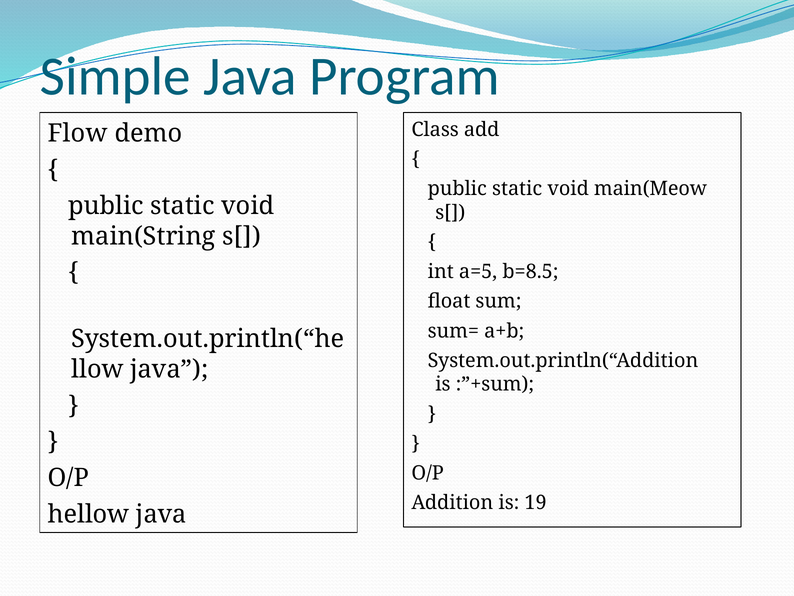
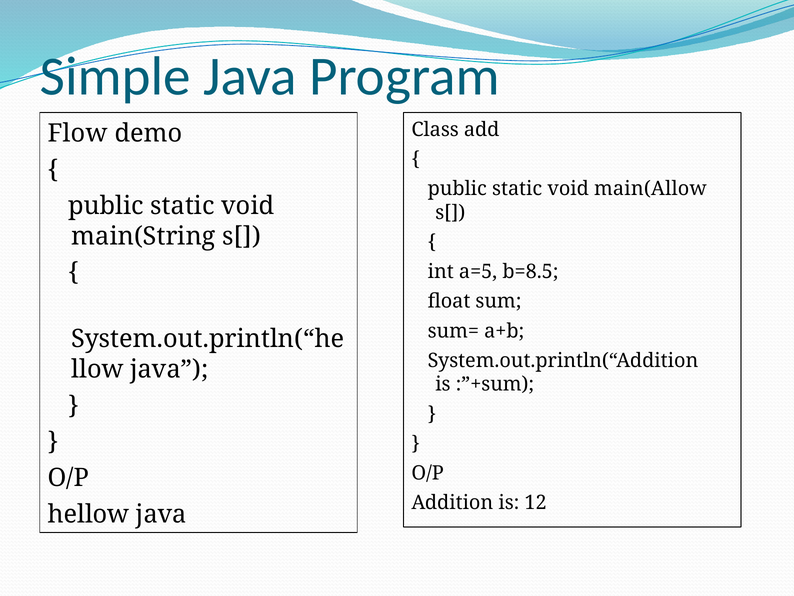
main(Meow: main(Meow -> main(Allow
19: 19 -> 12
